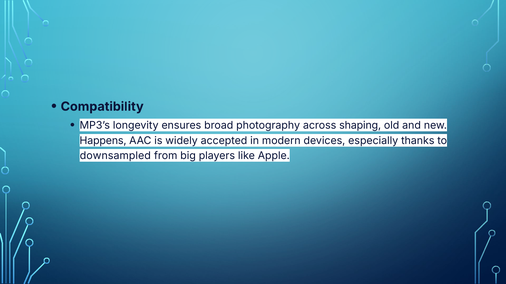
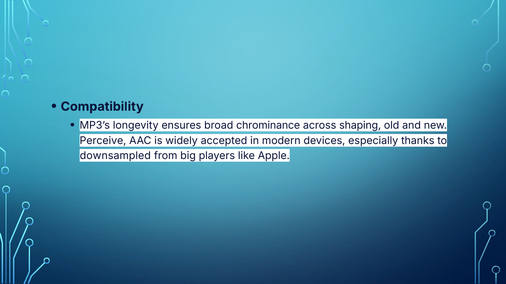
photography: photography -> chrominance
Happens: Happens -> Perceive
